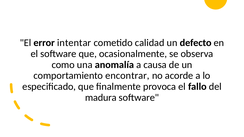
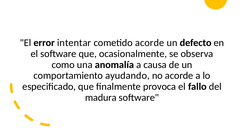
cometido calidad: calidad -> acorde
encontrar: encontrar -> ayudando
